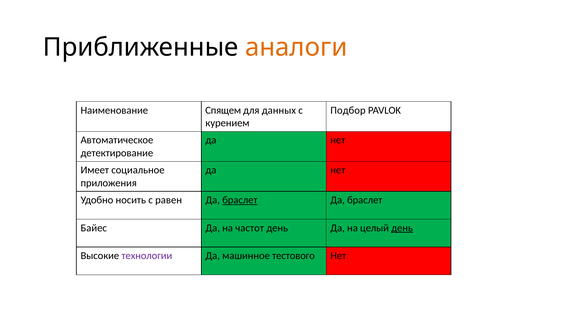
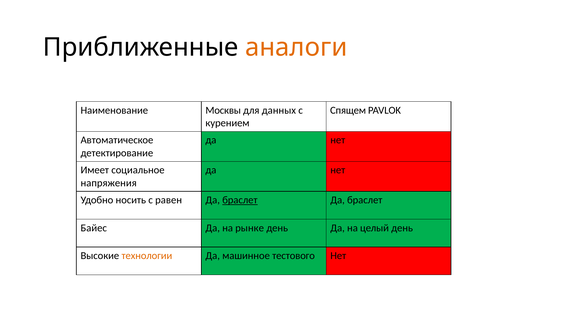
Спящем: Спящем -> Москвы
Подбор: Подбор -> Спящем
приложения: приложения -> напряжения
частот: частот -> рынке
день at (402, 228) underline: present -> none
технологии colour: purple -> orange
